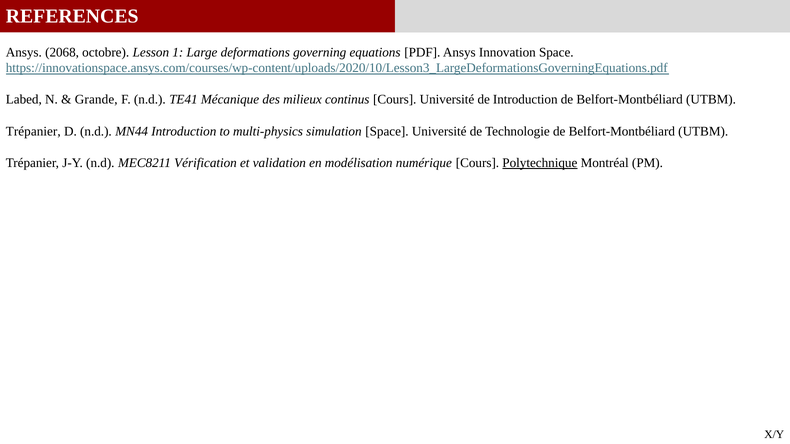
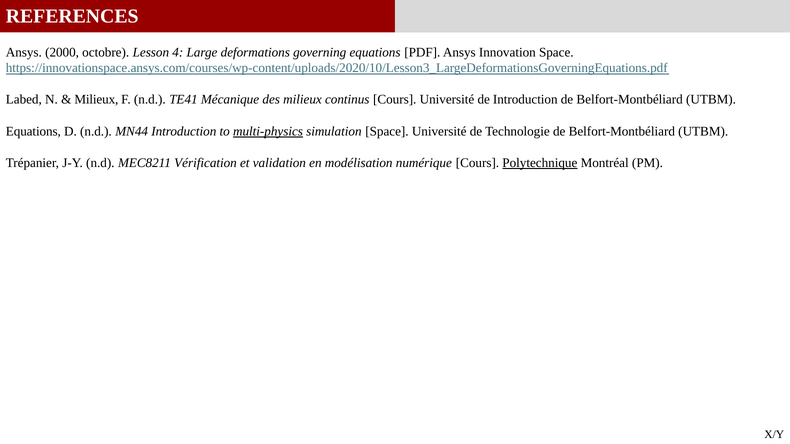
2068: 2068 -> 2000
1: 1 -> 4
Grande at (96, 100): Grande -> Milieux
Trépanier at (33, 131): Trépanier -> Equations
multi-physics underline: none -> present
